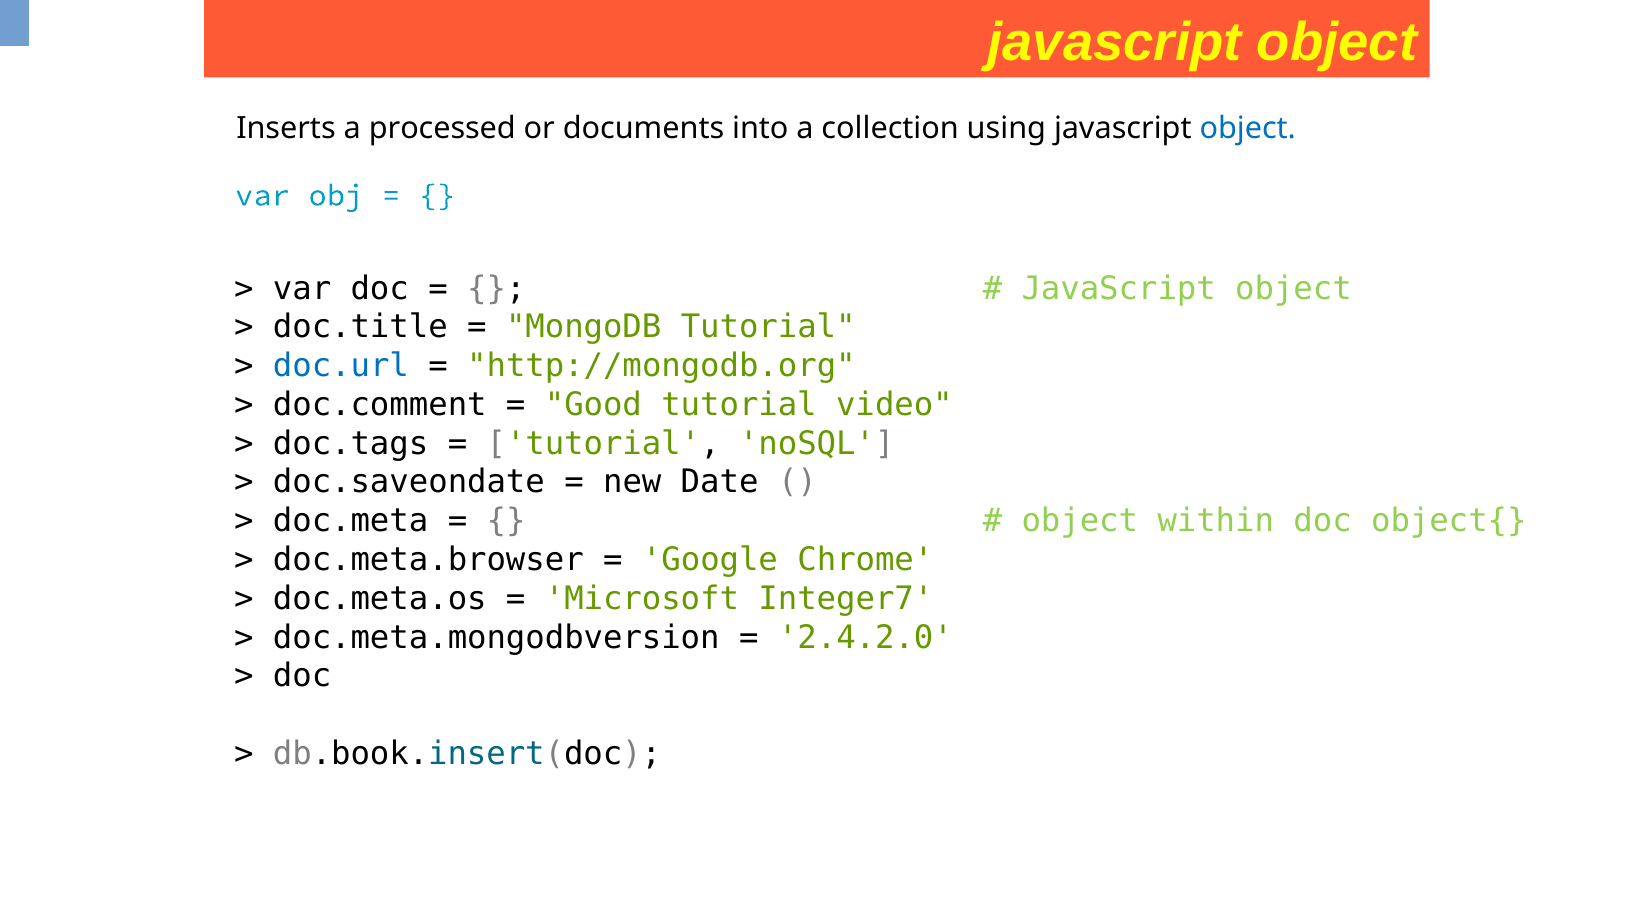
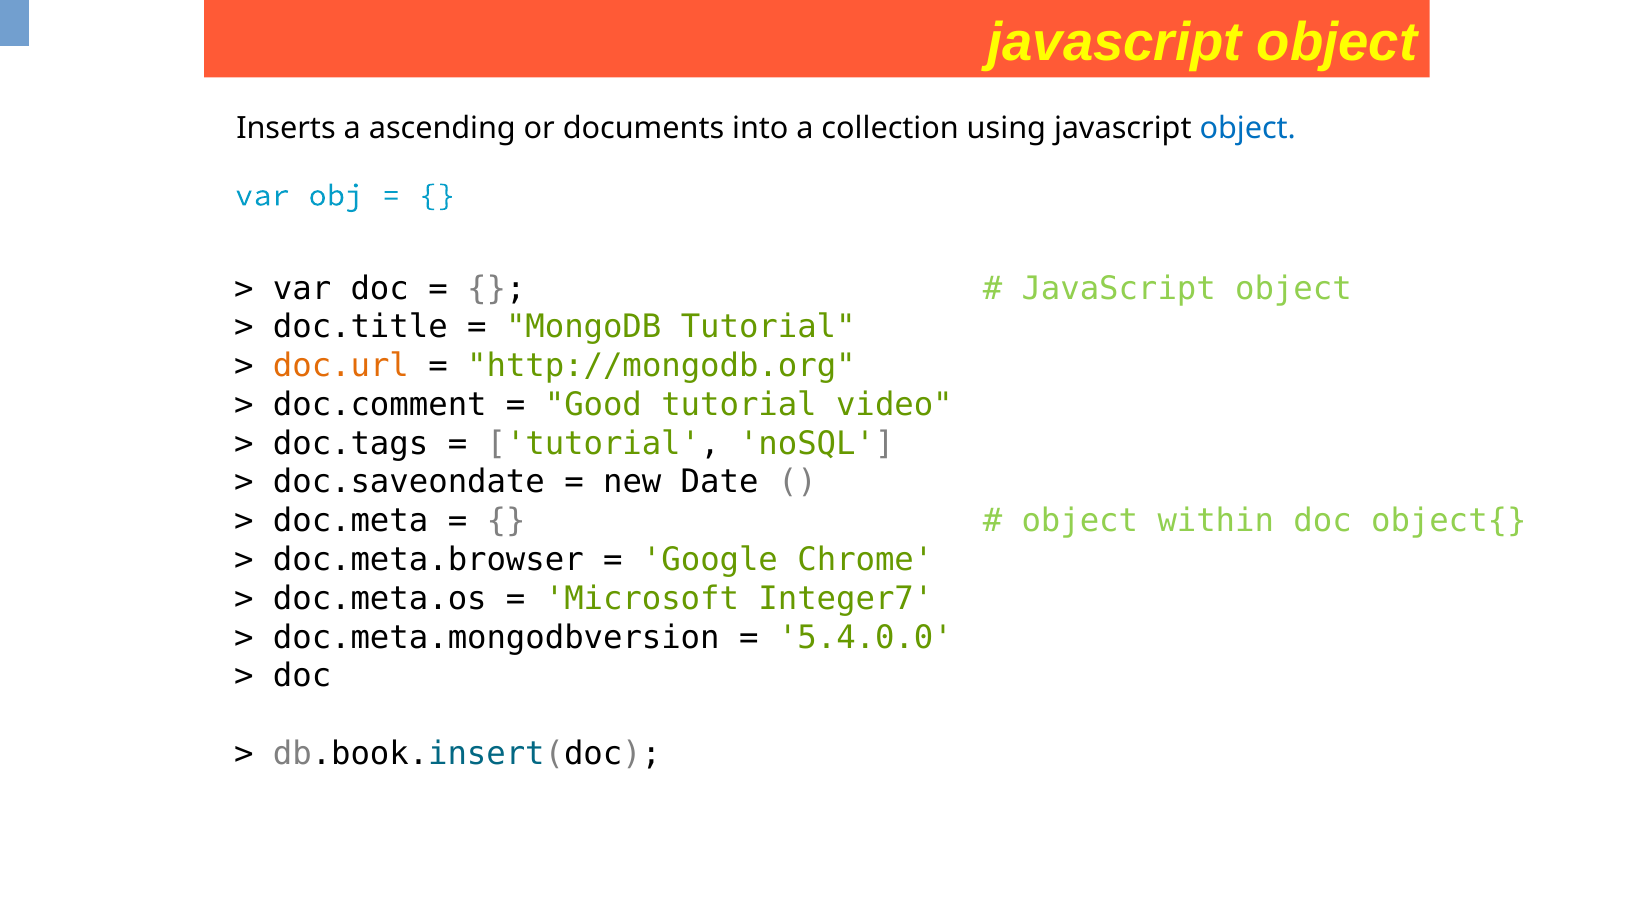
processed: processed -> ascending
doc.url colour: blue -> orange
2.4.2.0: 2.4.2.0 -> 5.4.0.0
